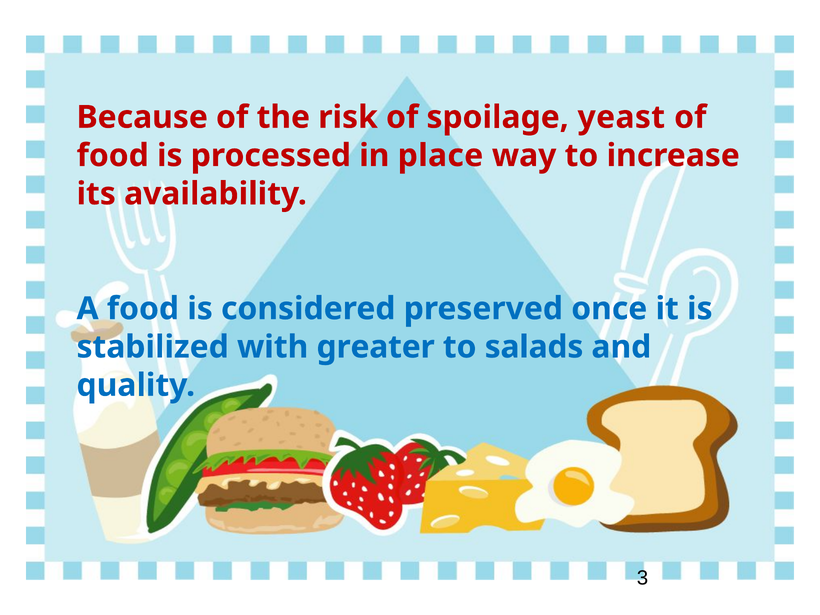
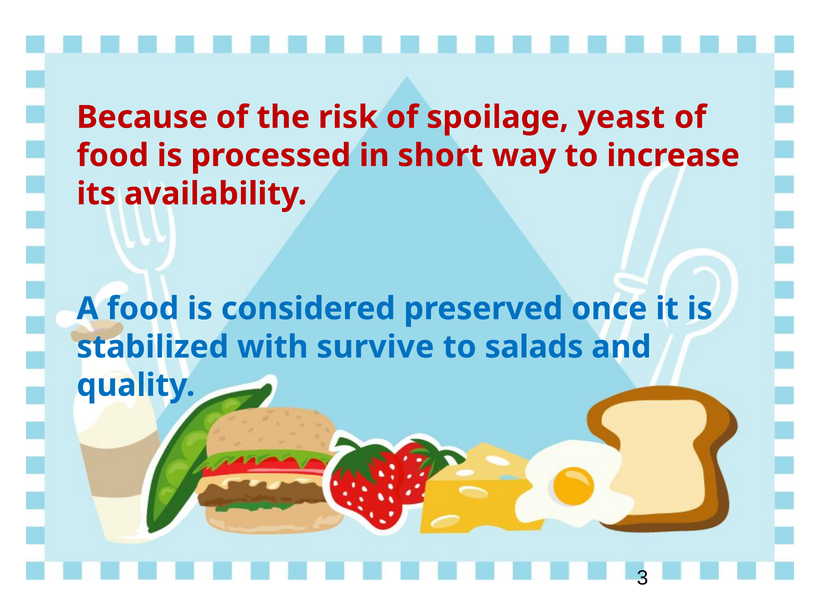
place: place -> short
greater: greater -> survive
